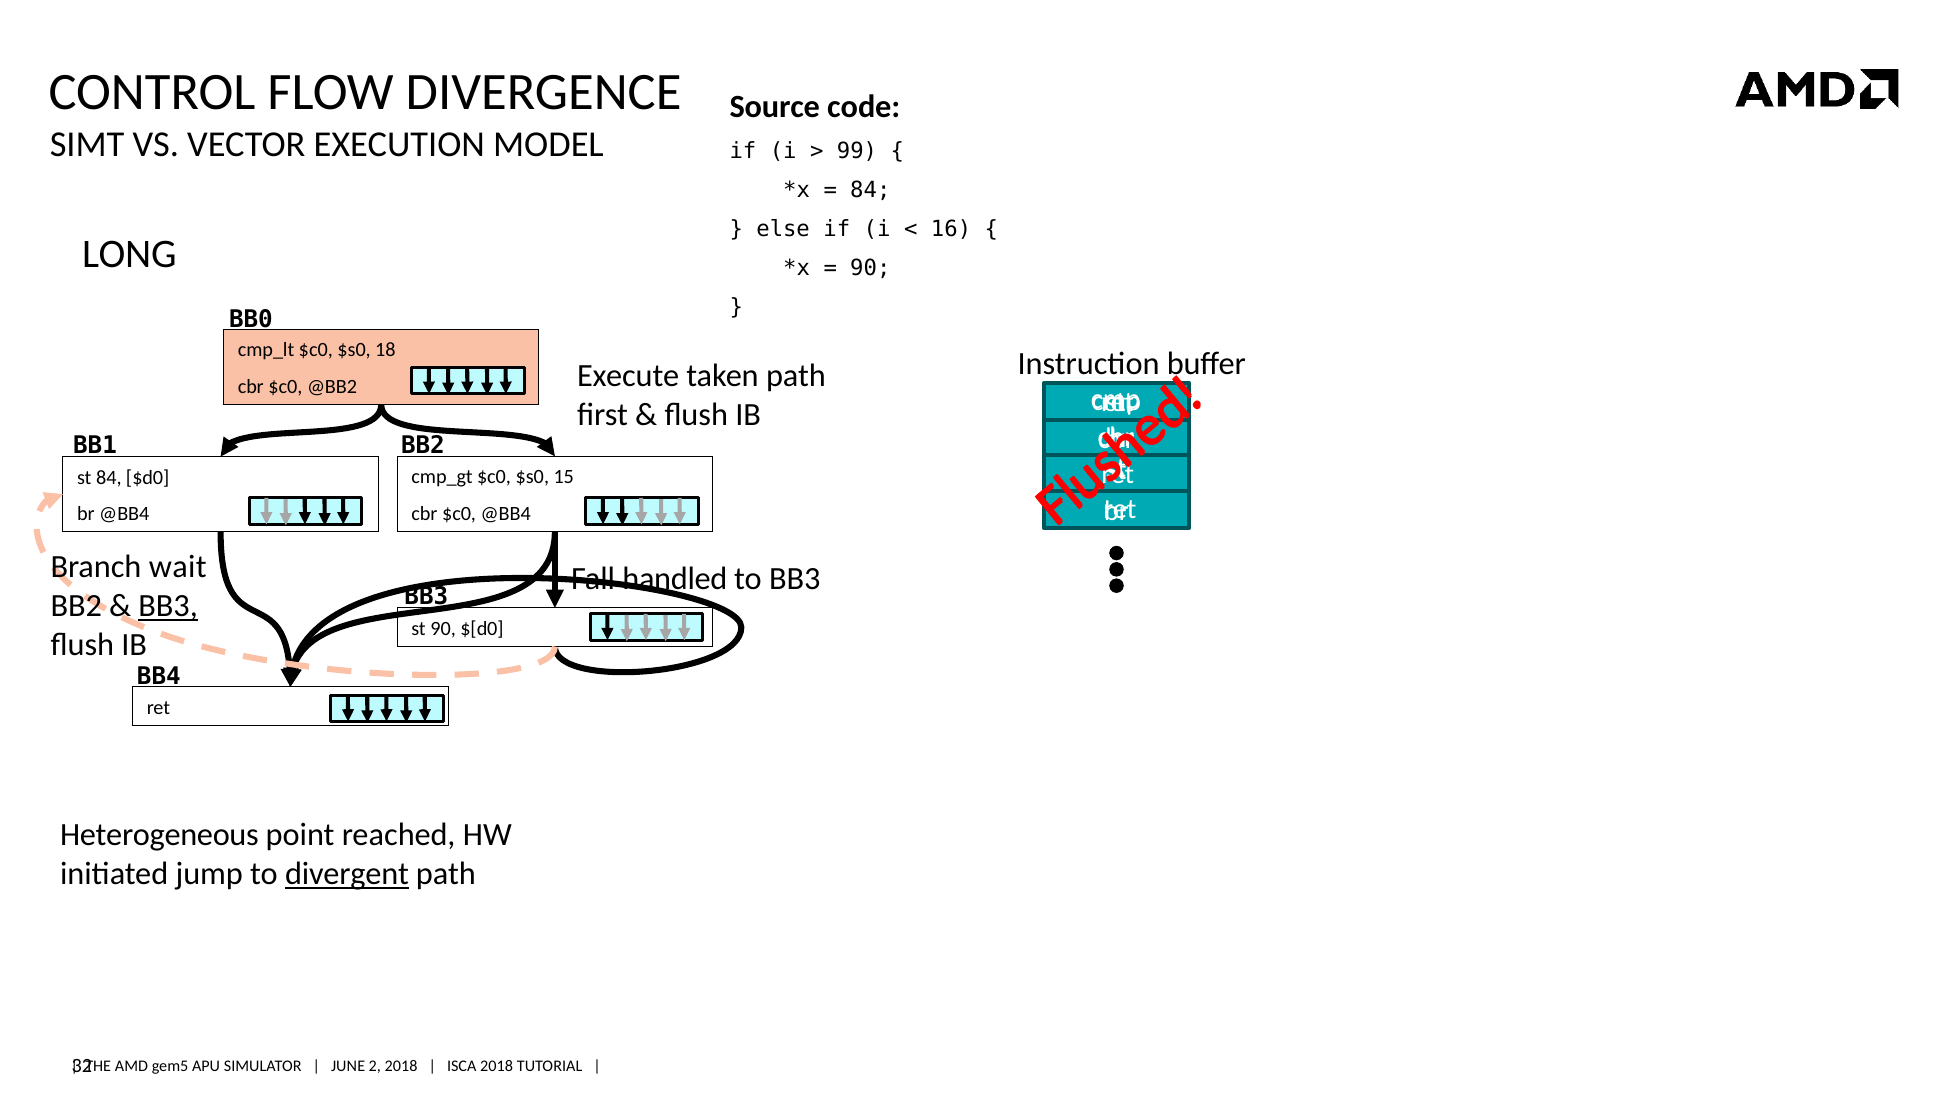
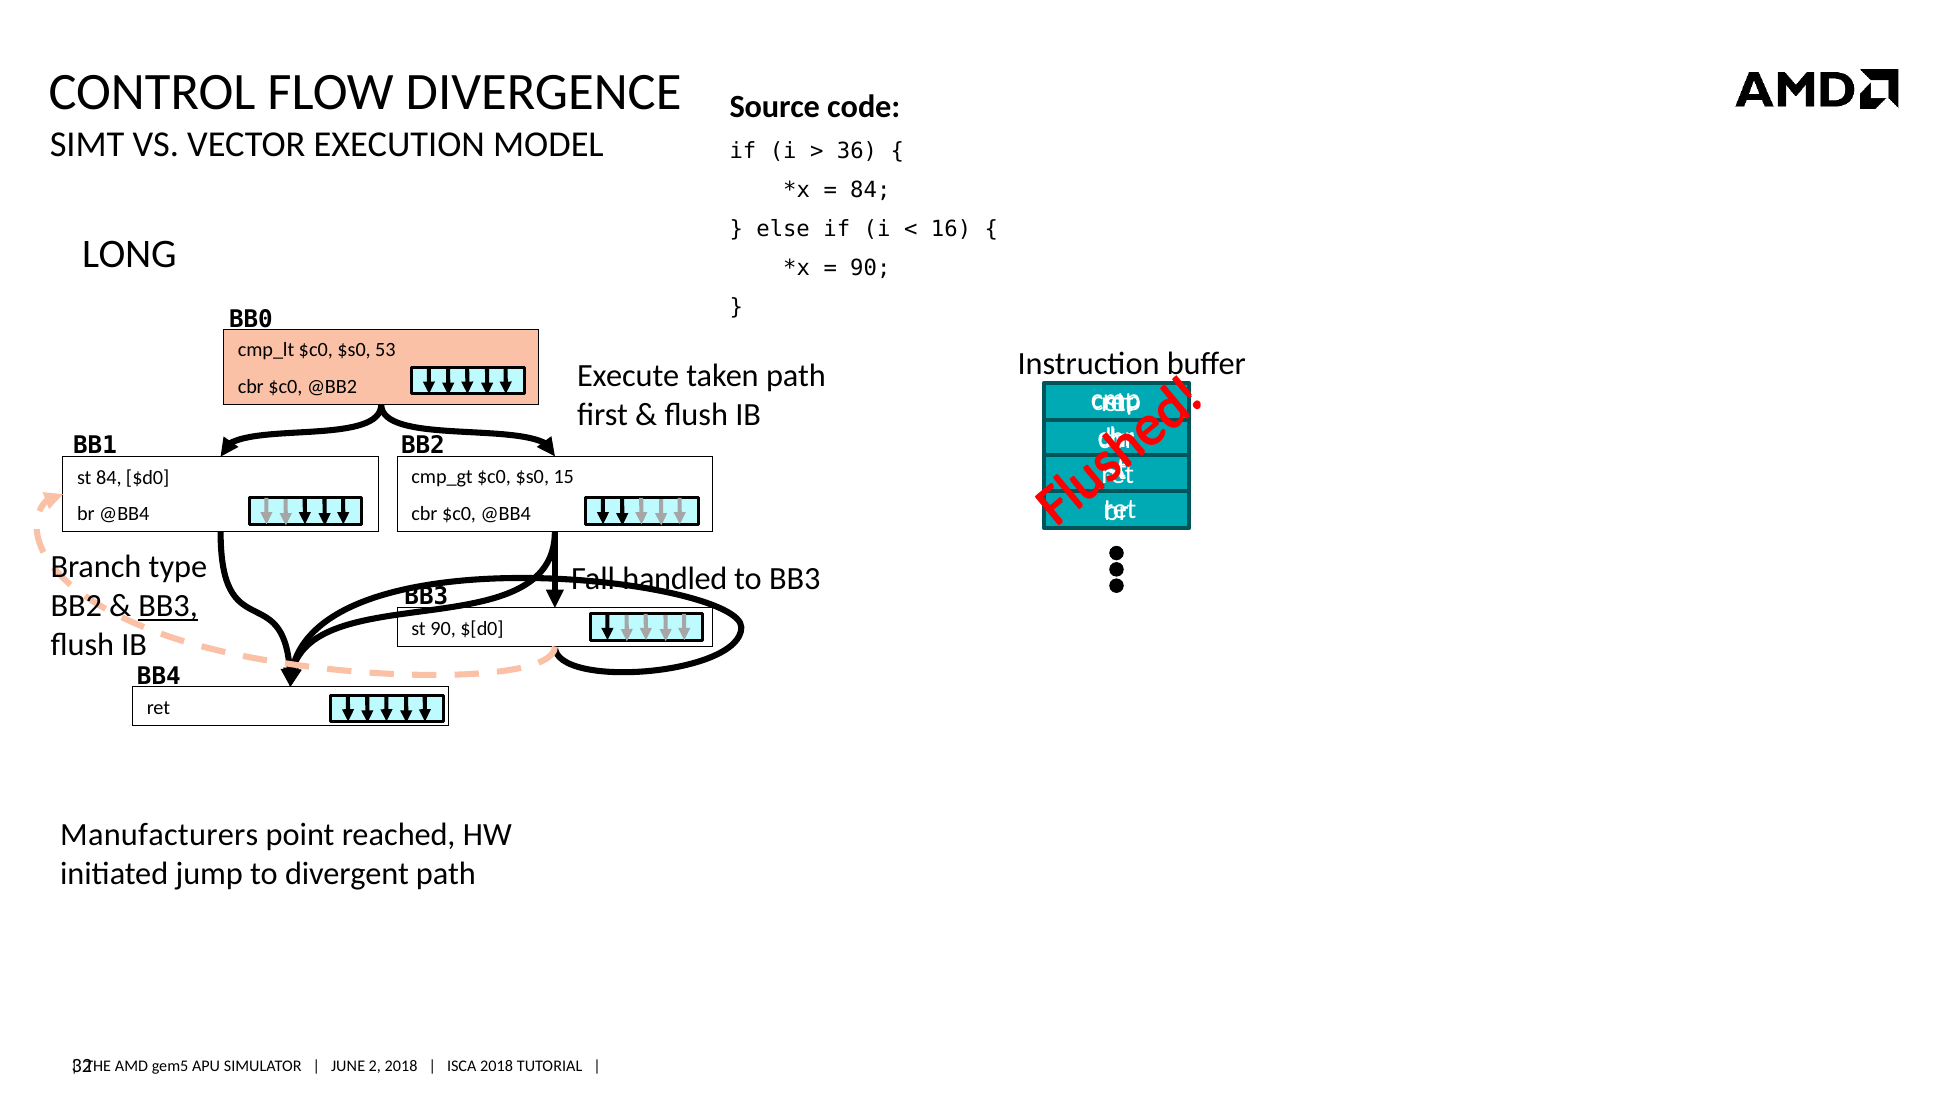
99: 99 -> 36
18: 18 -> 53
wait: wait -> type
Heterogeneous: Heterogeneous -> Manufacturers
divergent underline: present -> none
